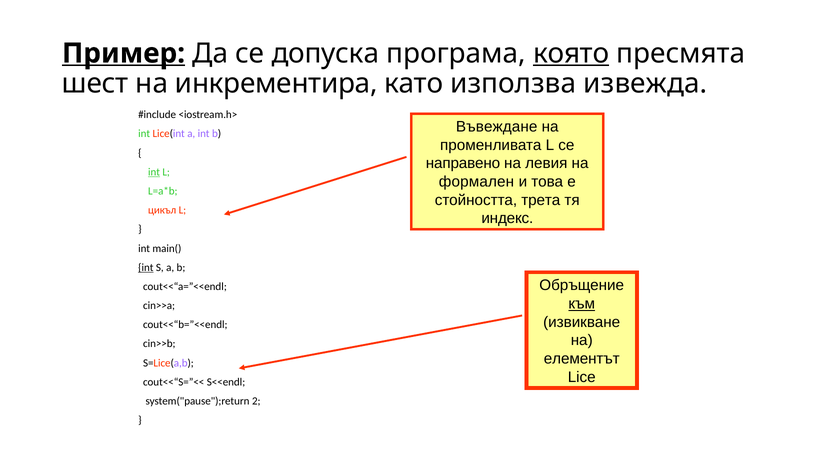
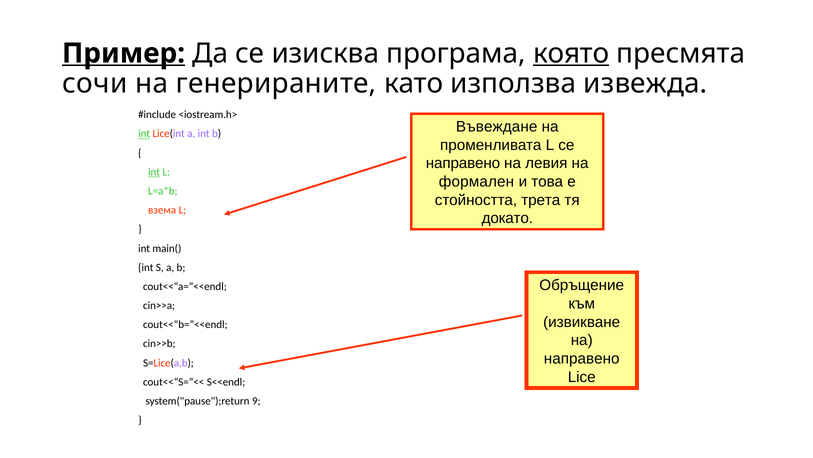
допуска: допуска -> изисква
шест: шест -> сочи
инкрементира: инкрементира -> генерираните
int at (144, 134) underline: none -> present
цикъл: цикъл -> взема
индекс: индекс -> докато
int at (146, 267) underline: present -> none
към underline: present -> none
елементът at (582, 358): елементът -> направено
2: 2 -> 9
